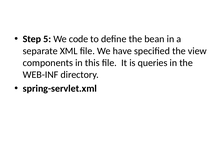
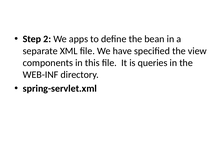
5: 5 -> 2
code: code -> apps
